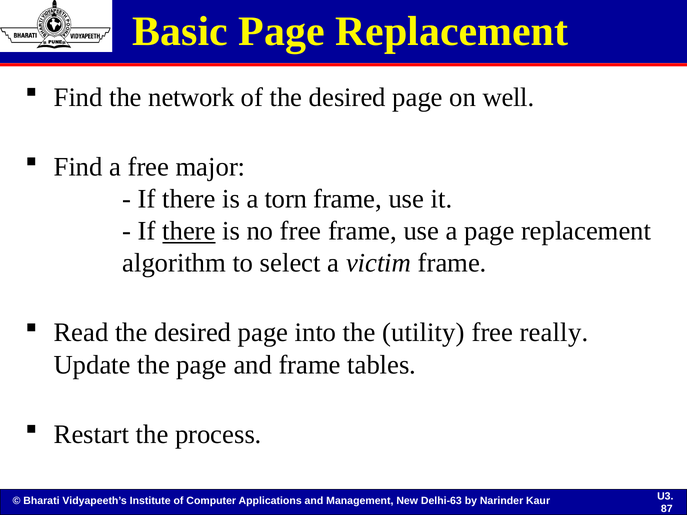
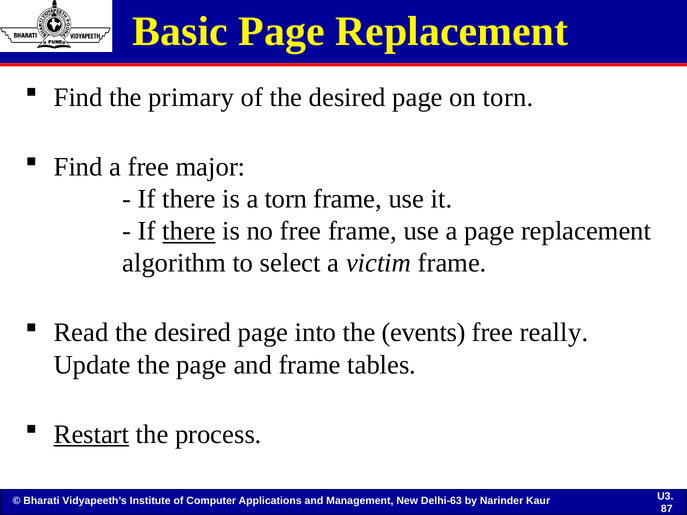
network: network -> primary
on well: well -> torn
utility: utility -> events
Restart underline: none -> present
